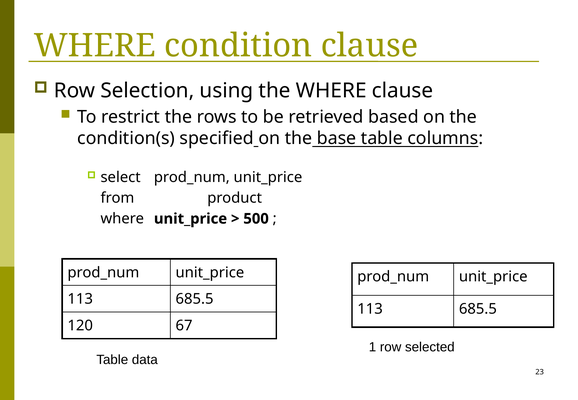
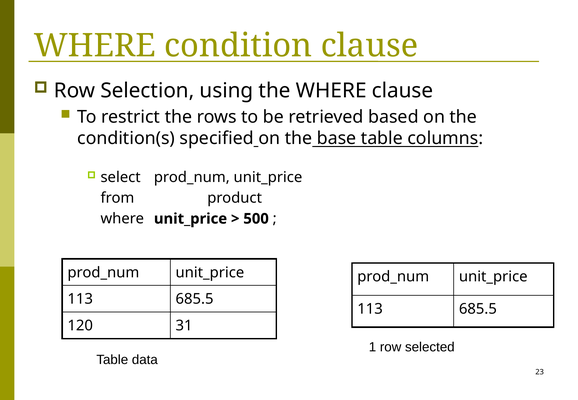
67: 67 -> 31
